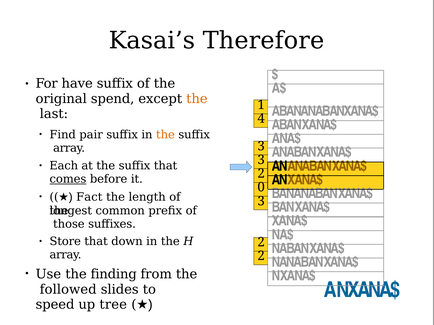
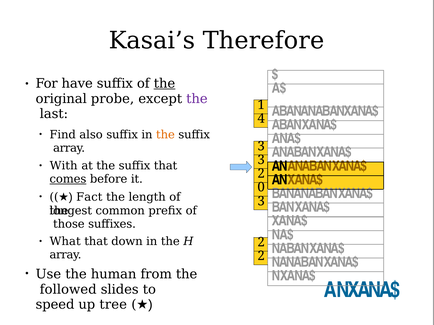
the at (164, 84) underline: none -> present
spend: spend -> probe
the at (197, 99) colour: orange -> purple
pair: pair -> also
Each: Each -> With
Store: Store -> What
finding: finding -> human
